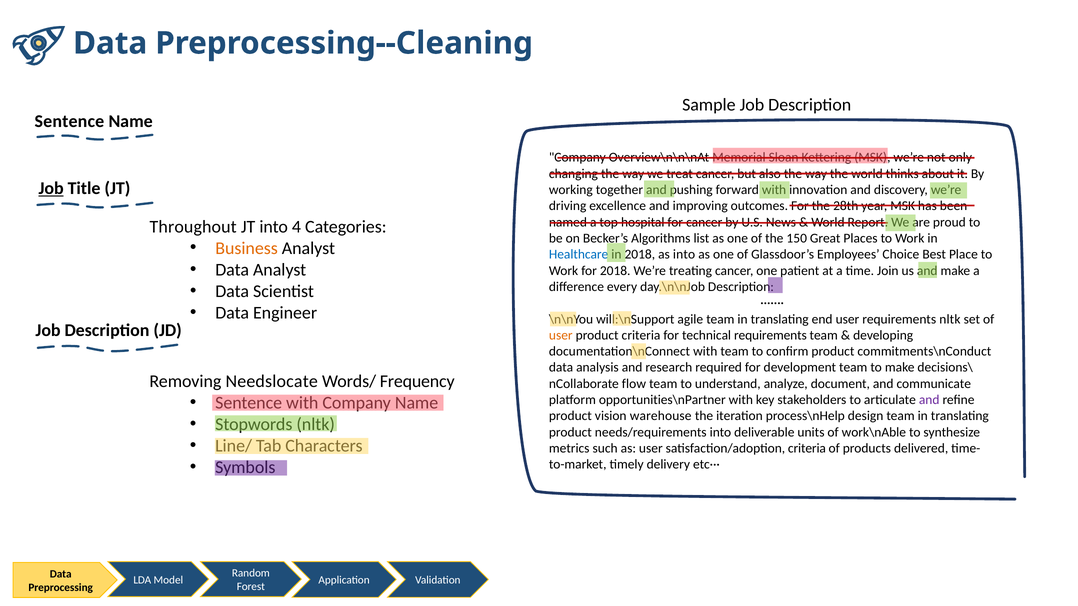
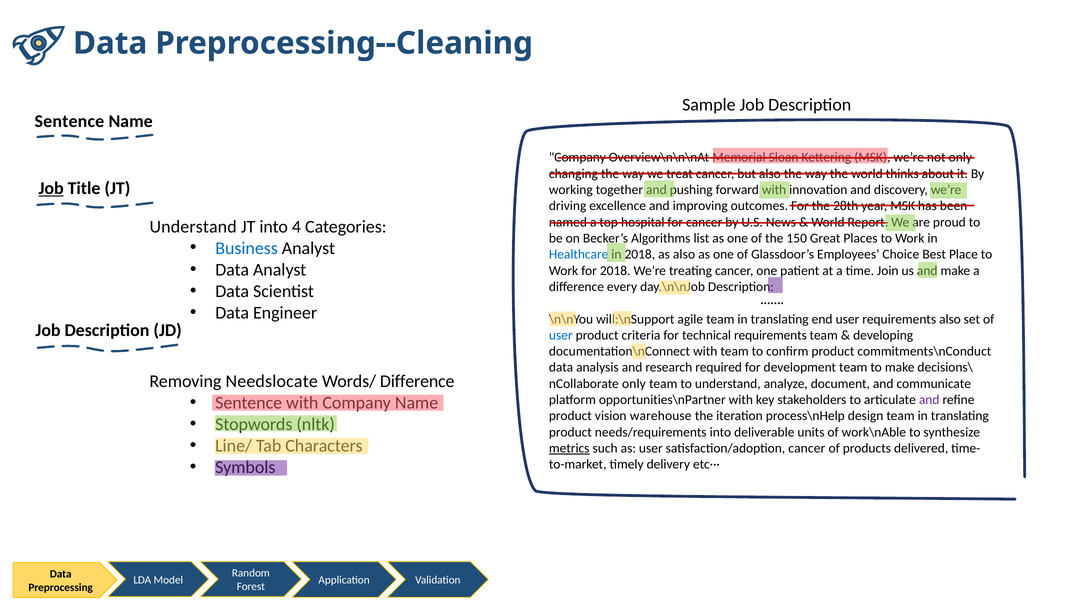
Throughout at (193, 227): Throughout -> Understand
Business colour: orange -> blue
as into: into -> also
requirements nltk: nltk -> also
user at (561, 335) colour: orange -> blue
Words/ Frequency: Frequency -> Difference
flow at (634, 384): flow -> only
metrics underline: none -> present
satisfaction/adoption criteria: criteria -> cancer
